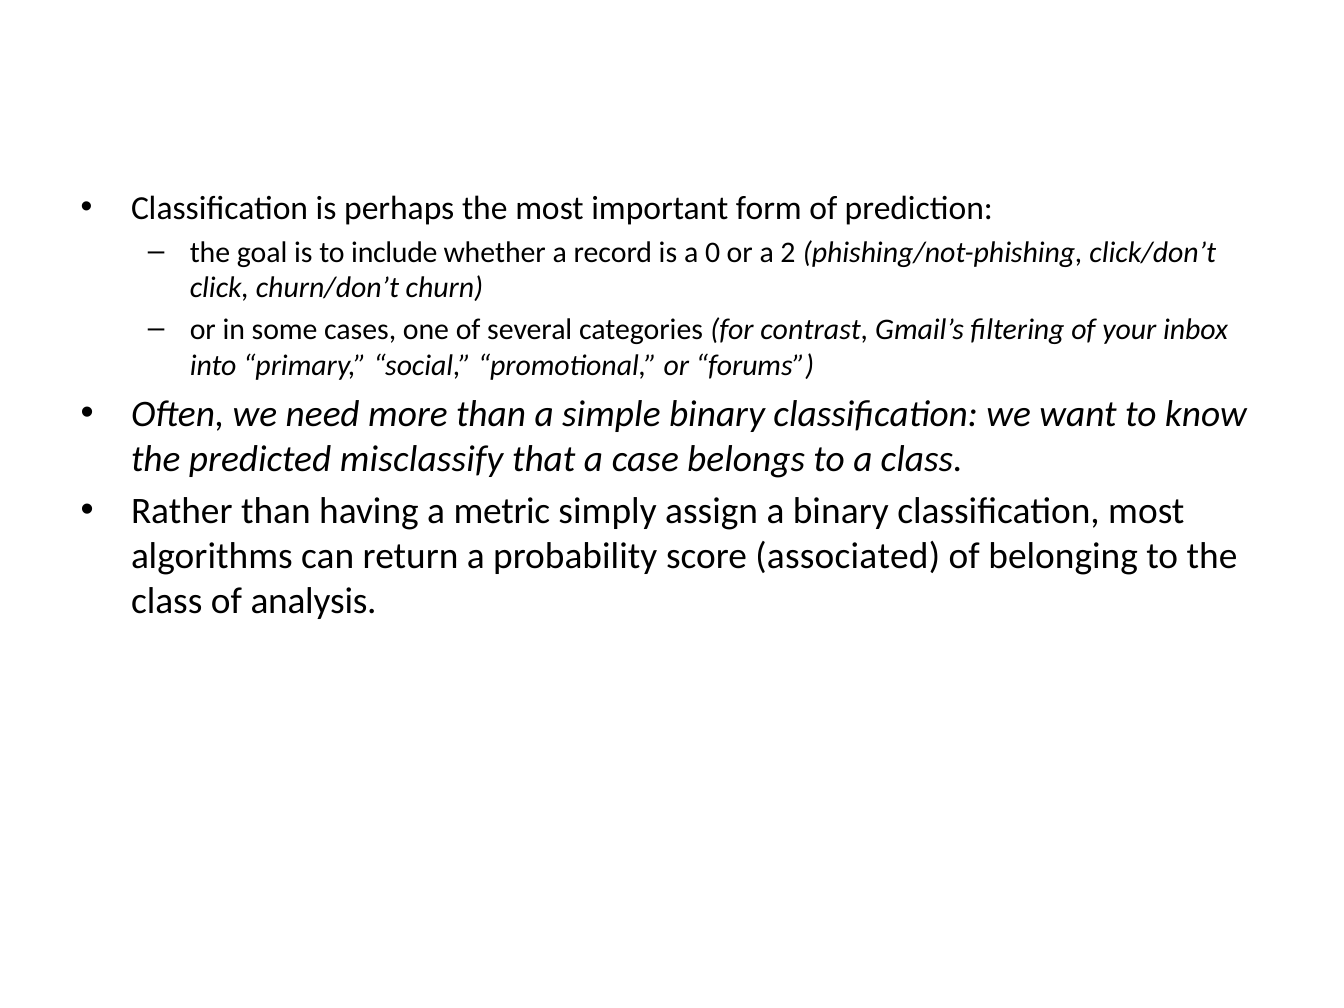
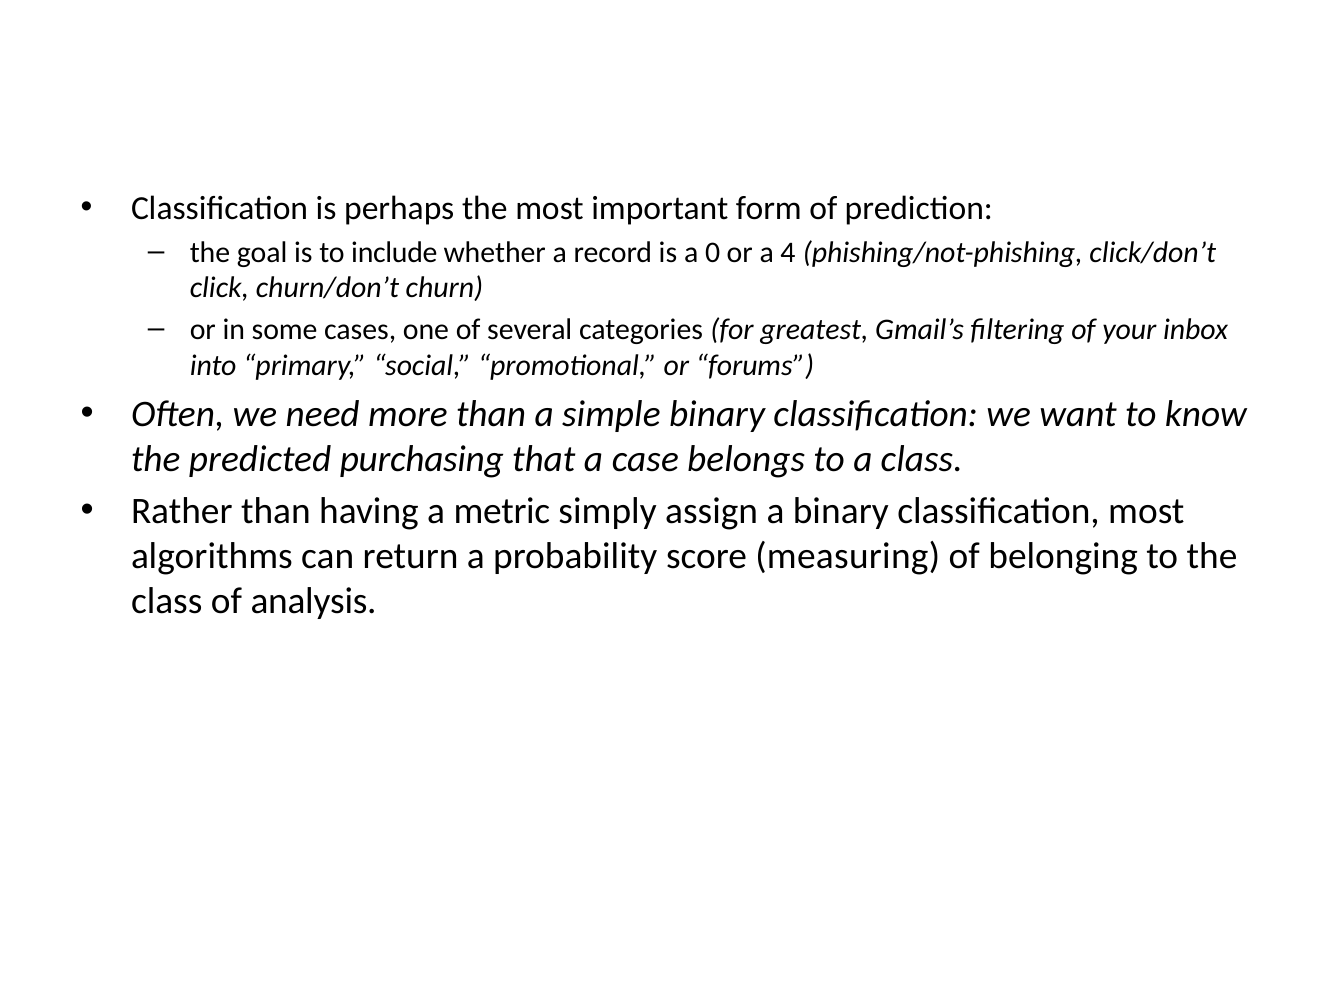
2: 2 -> 4
contrast: contrast -> greatest
misclassify: misclassify -> purchasing
associated: associated -> measuring
